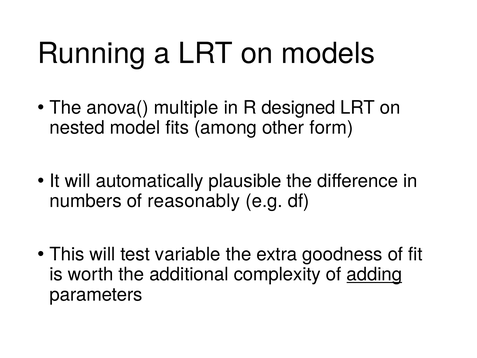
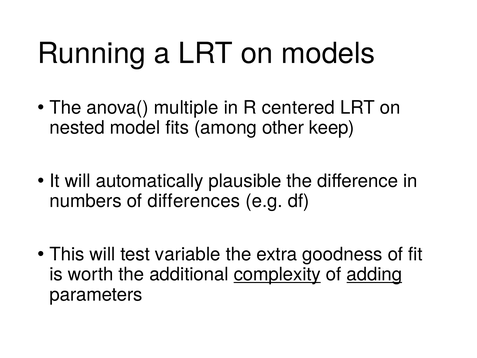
designed: designed -> centered
form: form -> keep
reasonably: reasonably -> differences
complexity underline: none -> present
